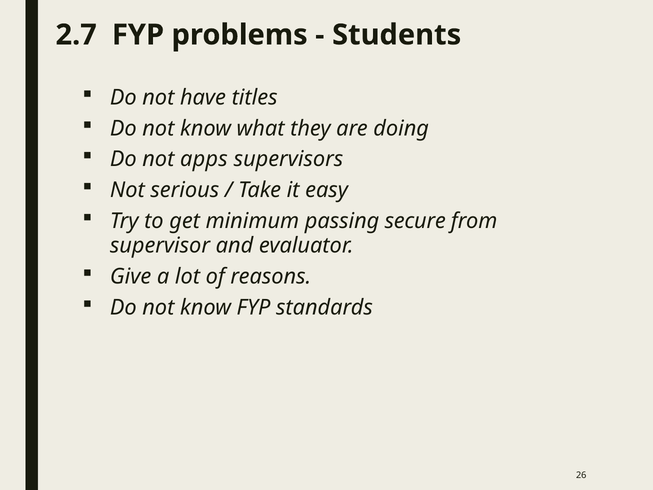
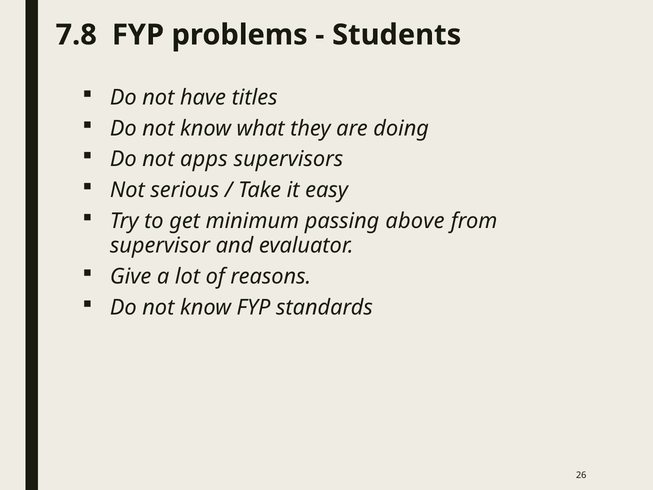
2.7: 2.7 -> 7.8
secure: secure -> above
